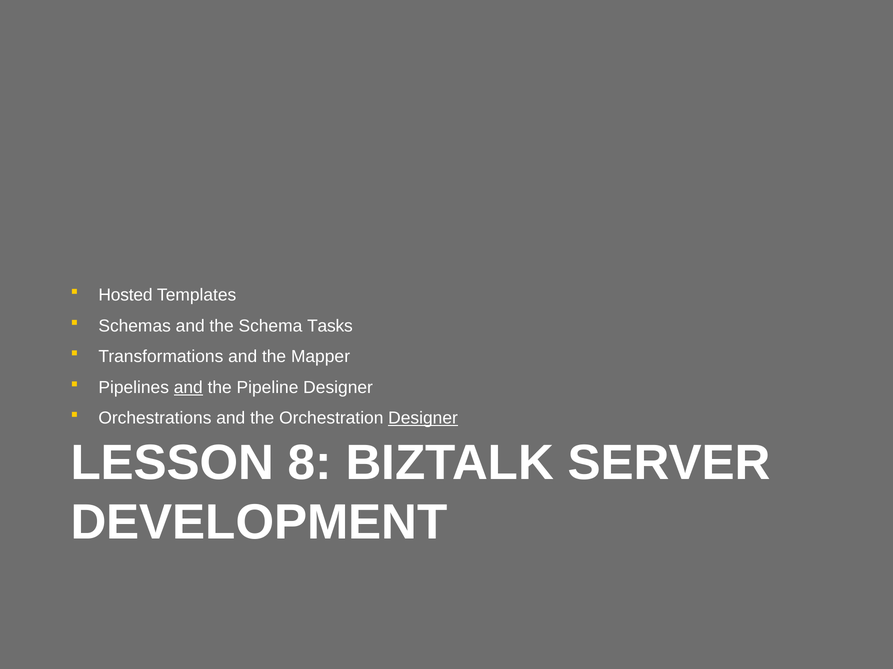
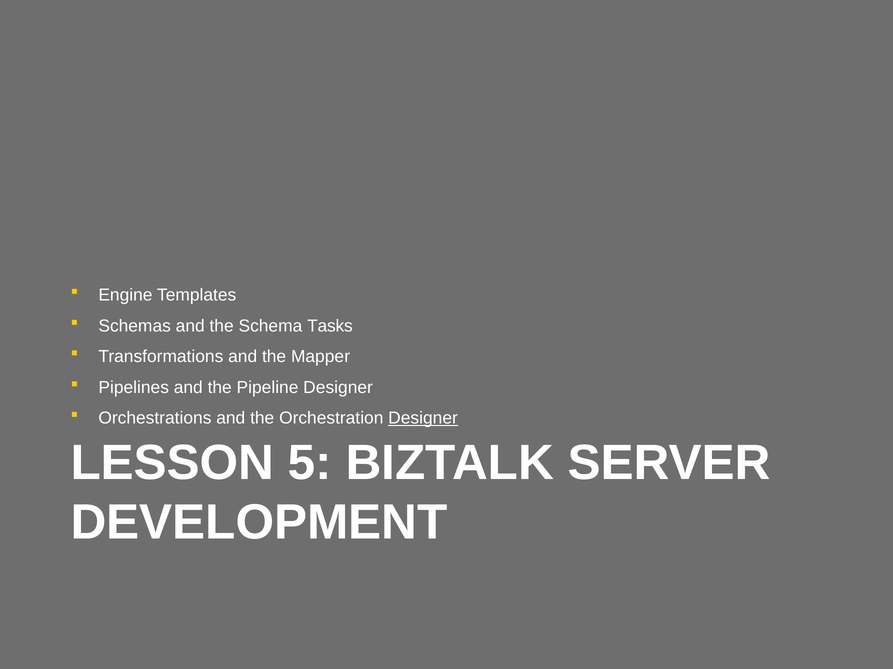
Hosted: Hosted -> Engine
and at (188, 388) underline: present -> none
8: 8 -> 5
